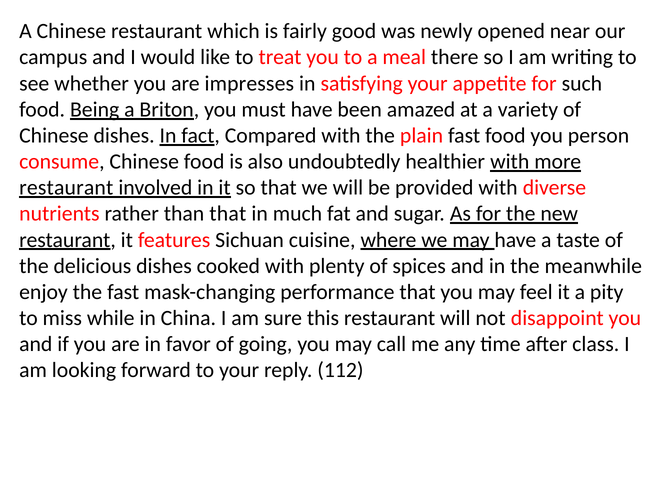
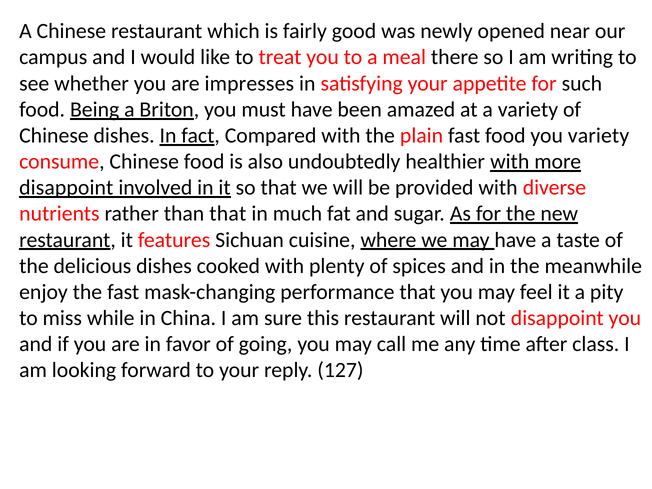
you person: person -> variety
restaurant at (66, 188): restaurant -> disappoint
112: 112 -> 127
